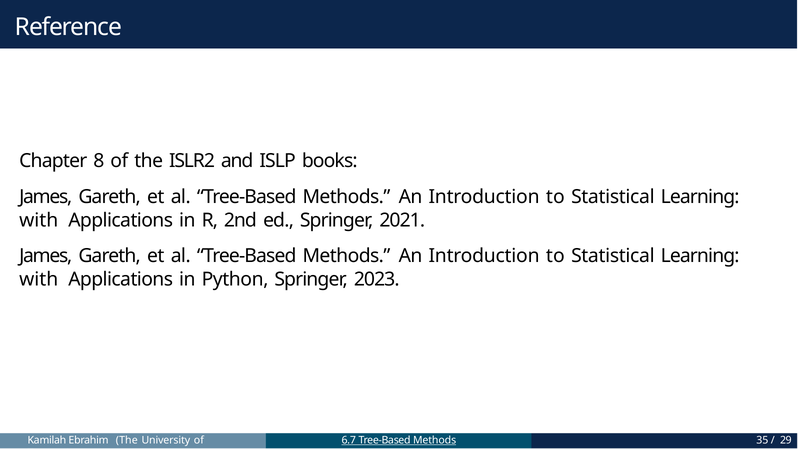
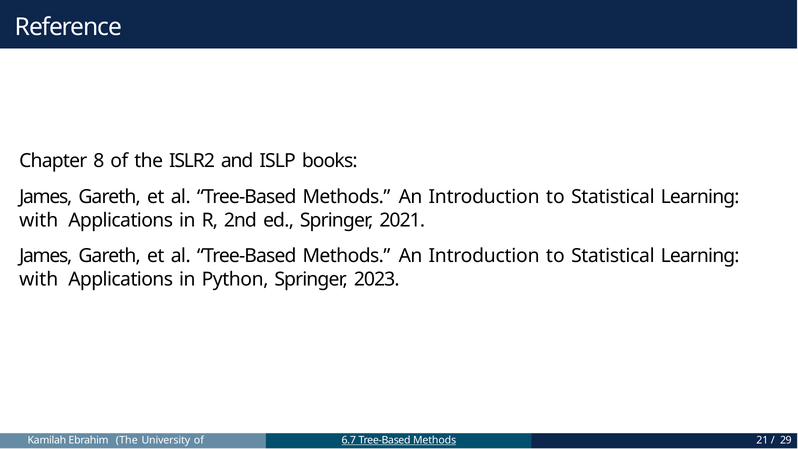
35: 35 -> 21
